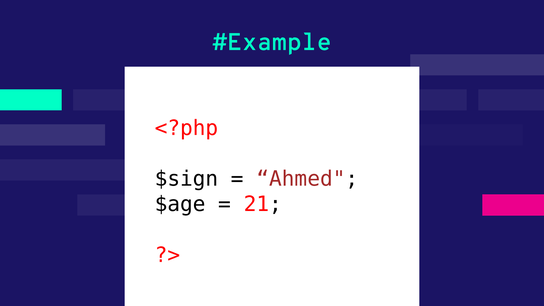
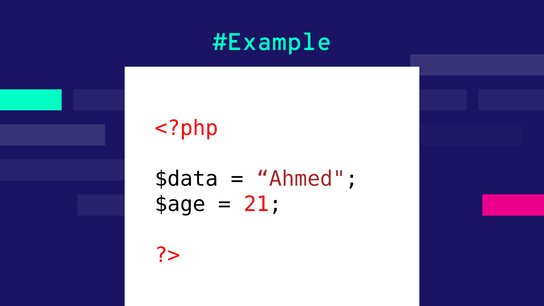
$sign: $sign -> $data
